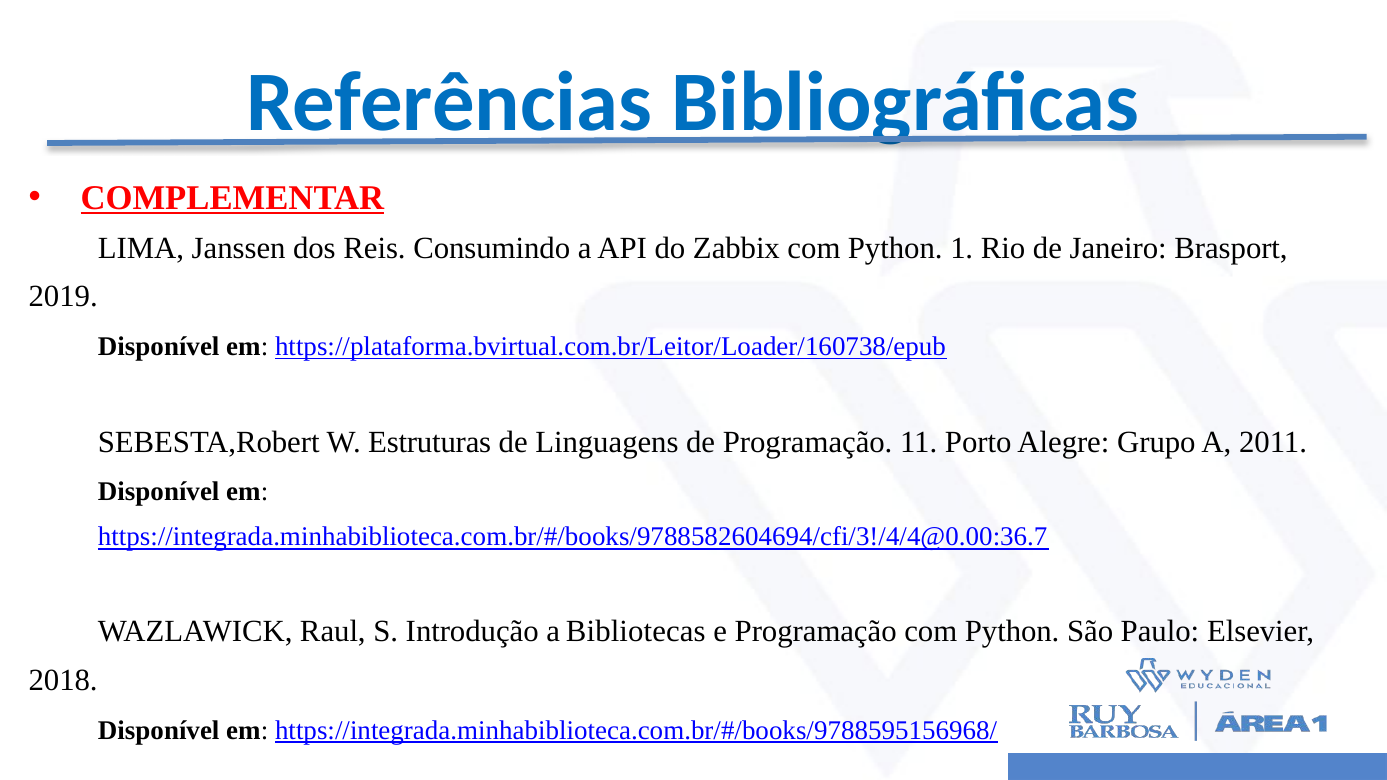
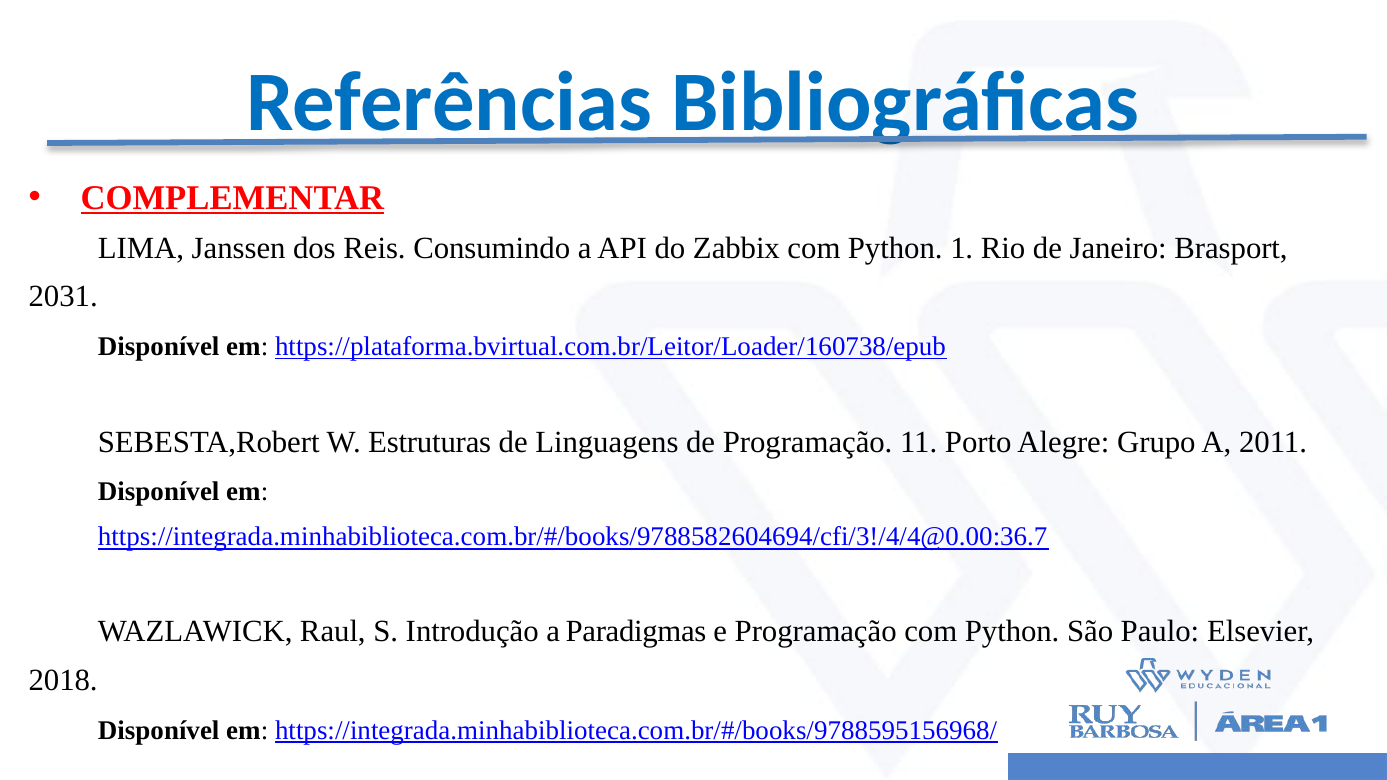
2019: 2019 -> 2031
Bibliotecas: Bibliotecas -> Paradigmas
